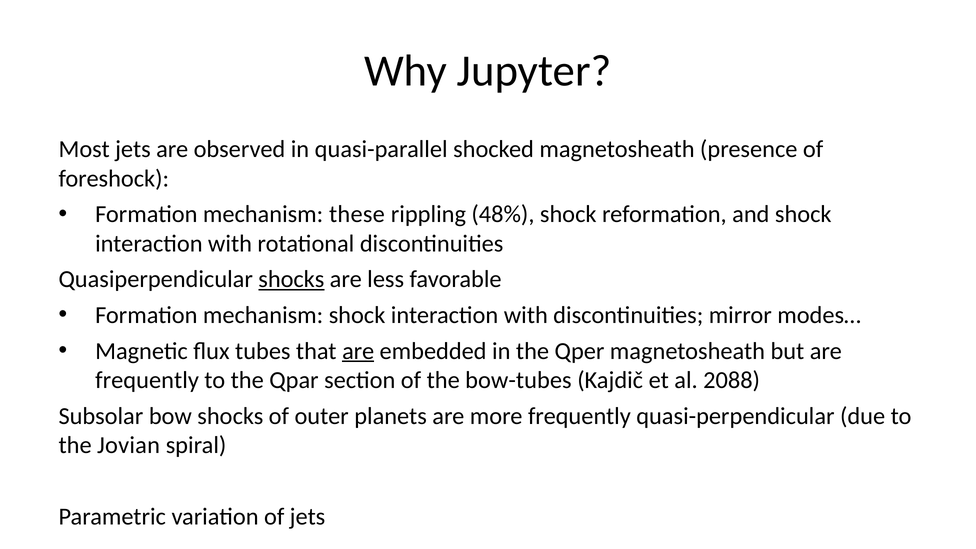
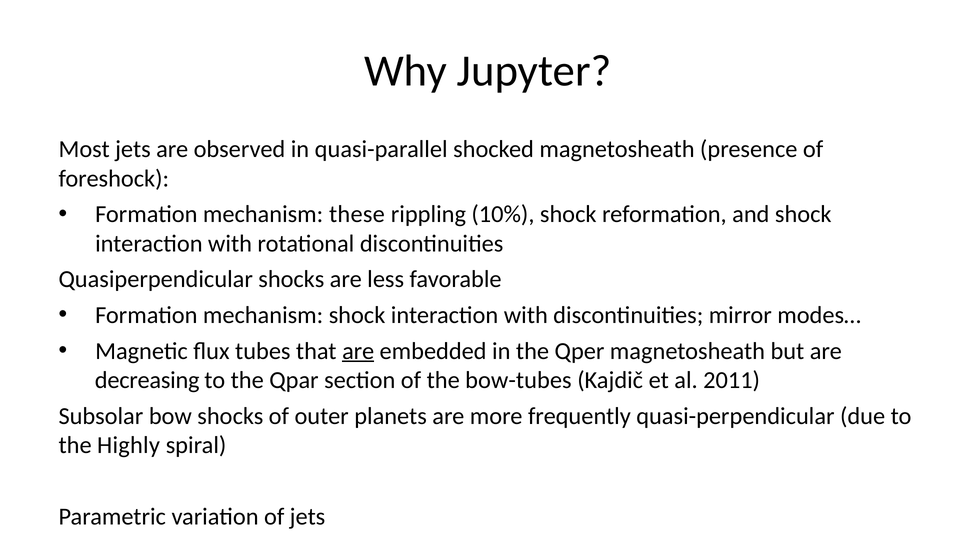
48%: 48% -> 10%
shocks at (291, 279) underline: present -> none
frequently at (147, 380): frequently -> decreasing
2088: 2088 -> 2011
Jovian: Jovian -> Highly
